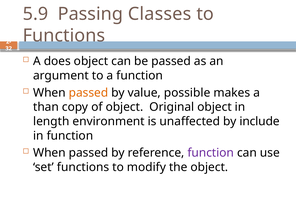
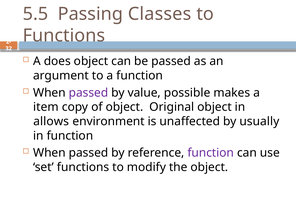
5.9: 5.9 -> 5.5
passed at (89, 93) colour: orange -> purple
than: than -> item
length: length -> allows
include: include -> usually
